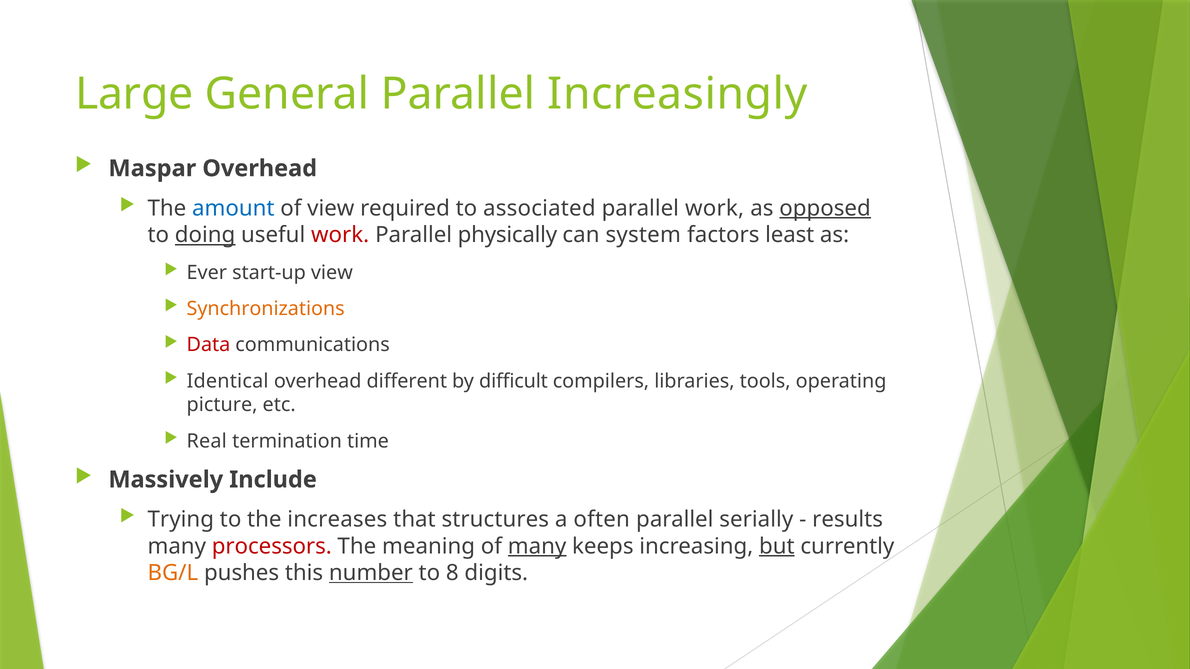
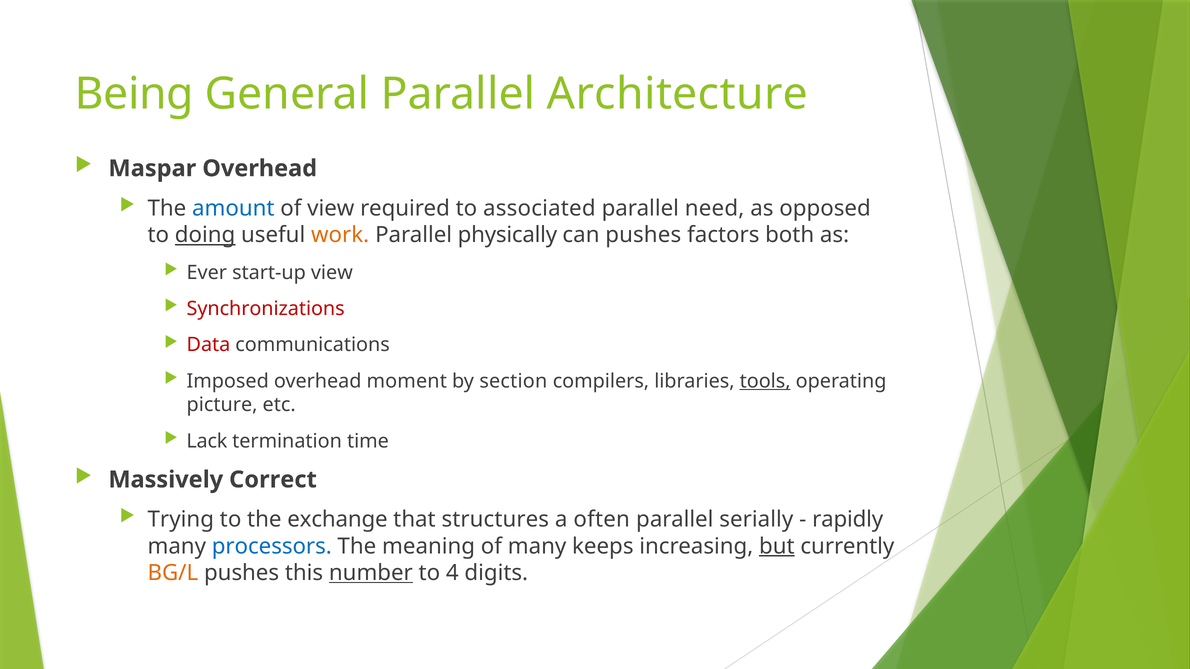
Large: Large -> Being
Increasingly: Increasingly -> Architecture
parallel work: work -> need
opposed underline: present -> none
work at (340, 235) colour: red -> orange
can system: system -> pushes
least: least -> both
Synchronizations colour: orange -> red
Identical: Identical -> Imposed
different: different -> moment
difficult: difficult -> section
tools underline: none -> present
Real: Real -> Lack
Include: Include -> Correct
increases: increases -> exchange
results: results -> rapidly
processors colour: red -> blue
many at (537, 547) underline: present -> none
8: 8 -> 4
